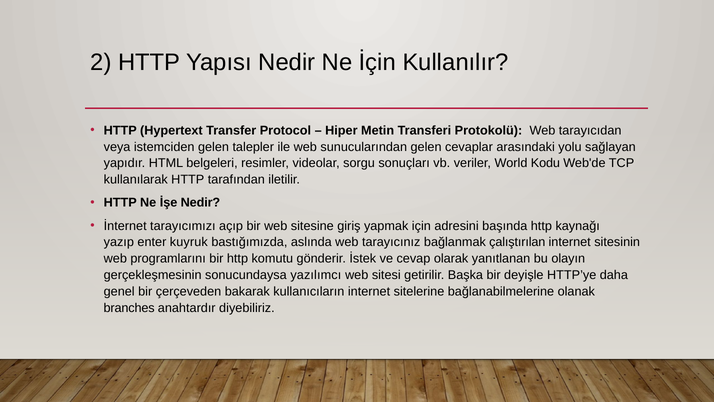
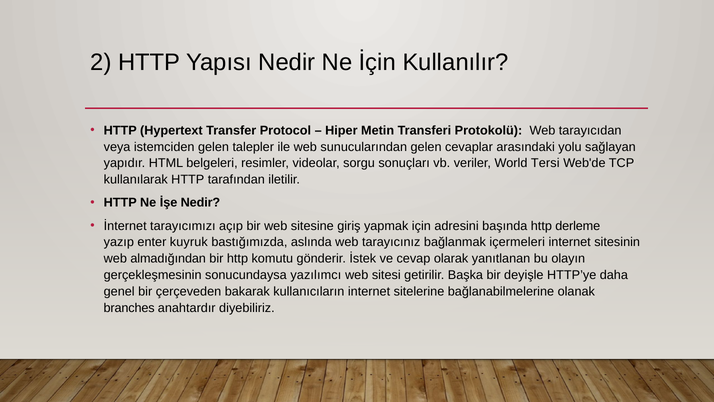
Kodu: Kodu -> Tersi
kaynağı: kaynağı -> derleme
çalıştırılan: çalıştırılan -> içermeleri
programlarını: programlarını -> almadığından
